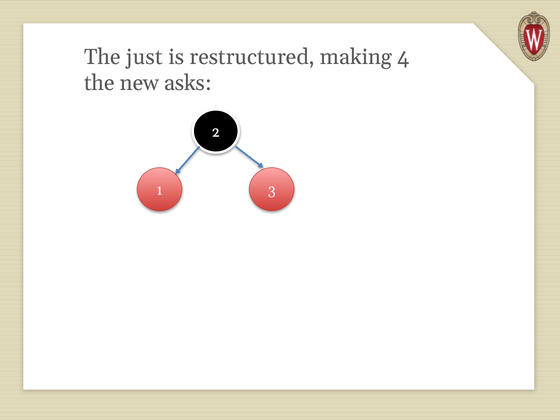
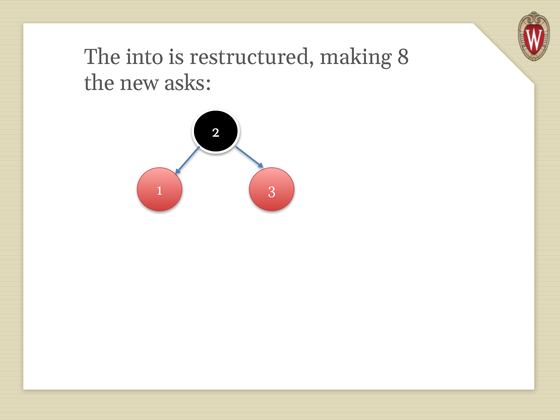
just: just -> into
4: 4 -> 8
